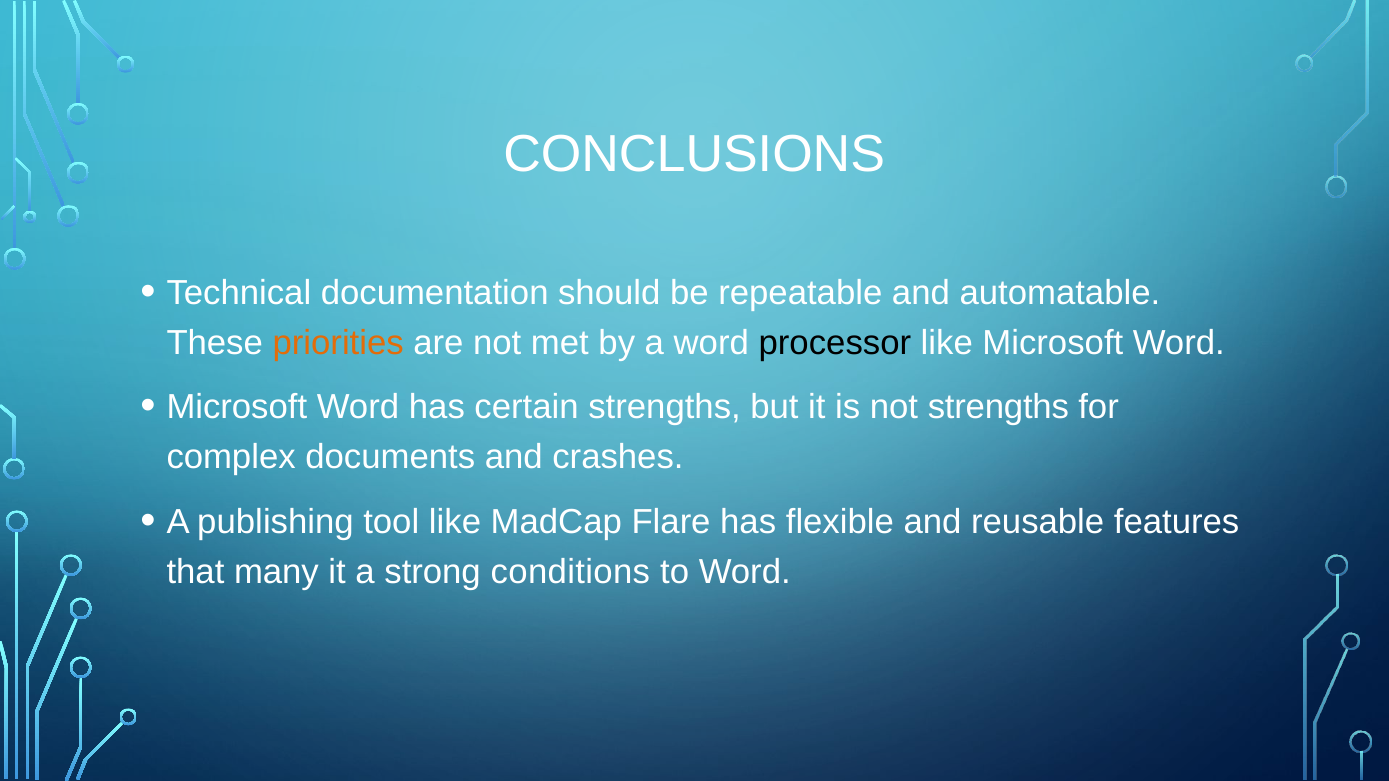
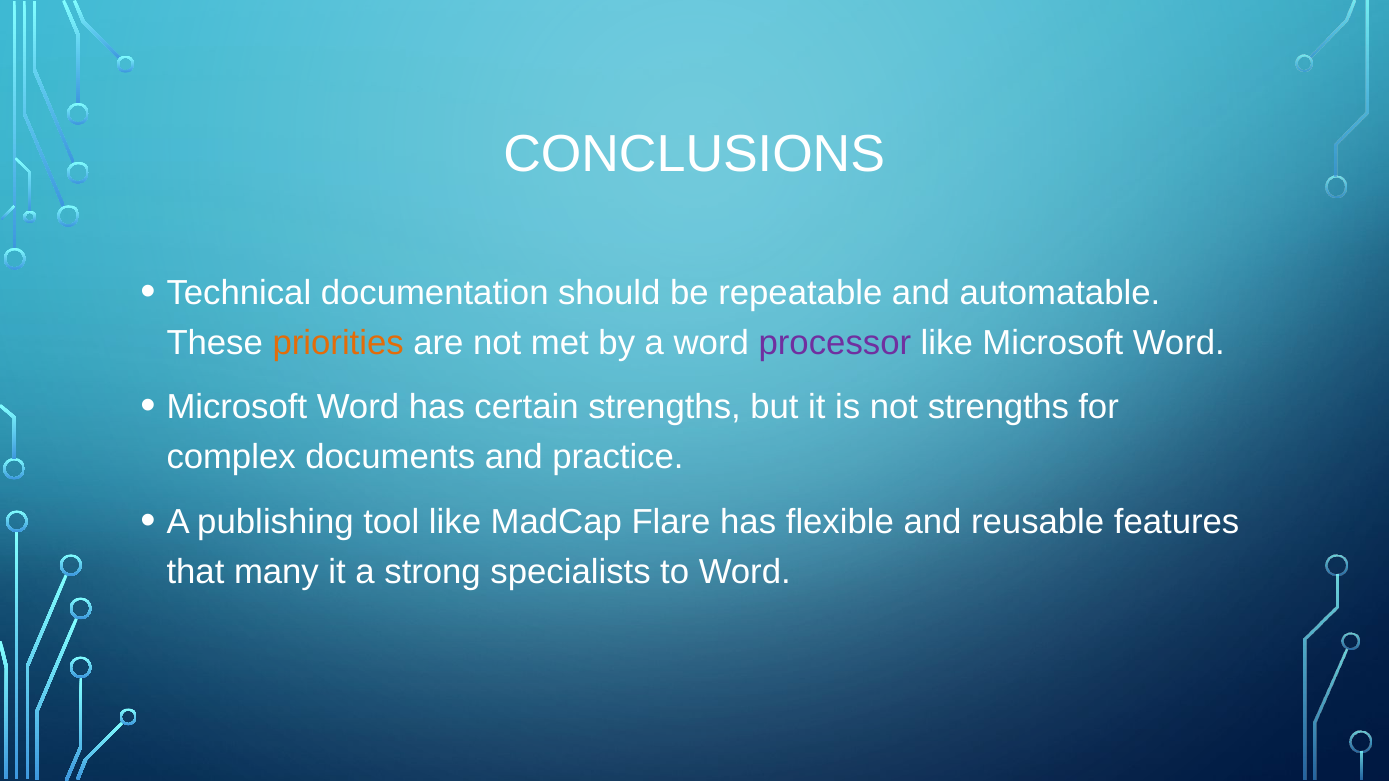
processor colour: black -> purple
crashes: crashes -> practice
conditions: conditions -> specialists
